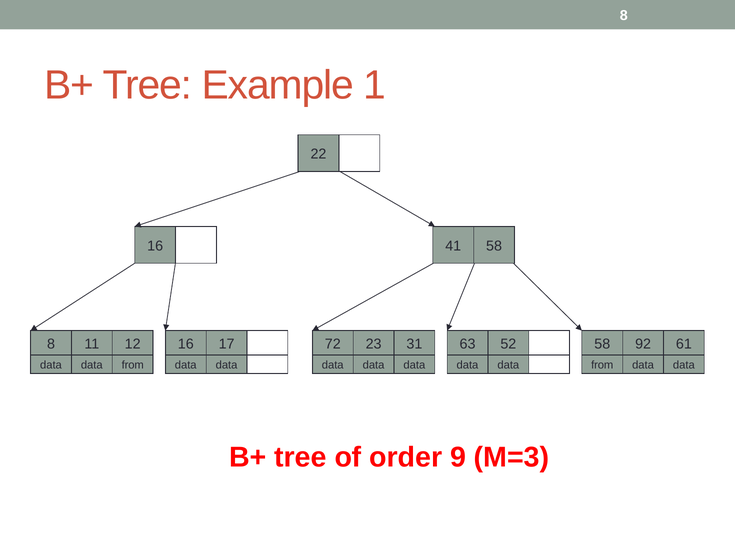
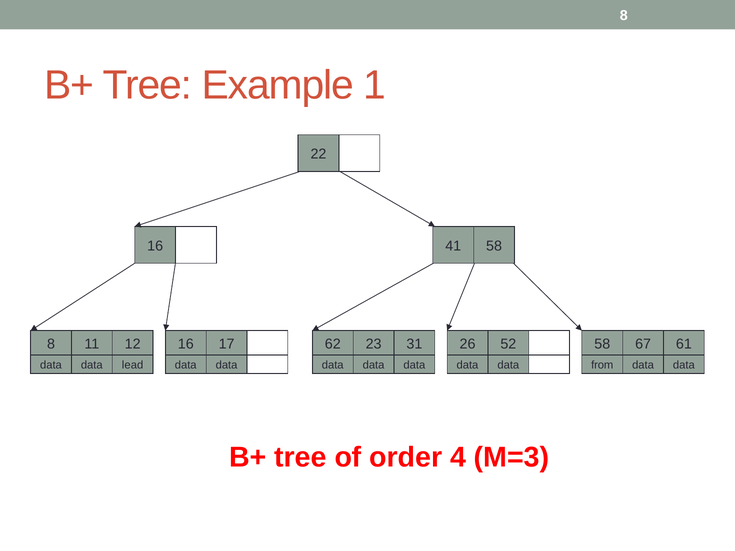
72: 72 -> 62
63: 63 -> 26
92: 92 -> 67
from at (133, 365): from -> lead
9: 9 -> 4
